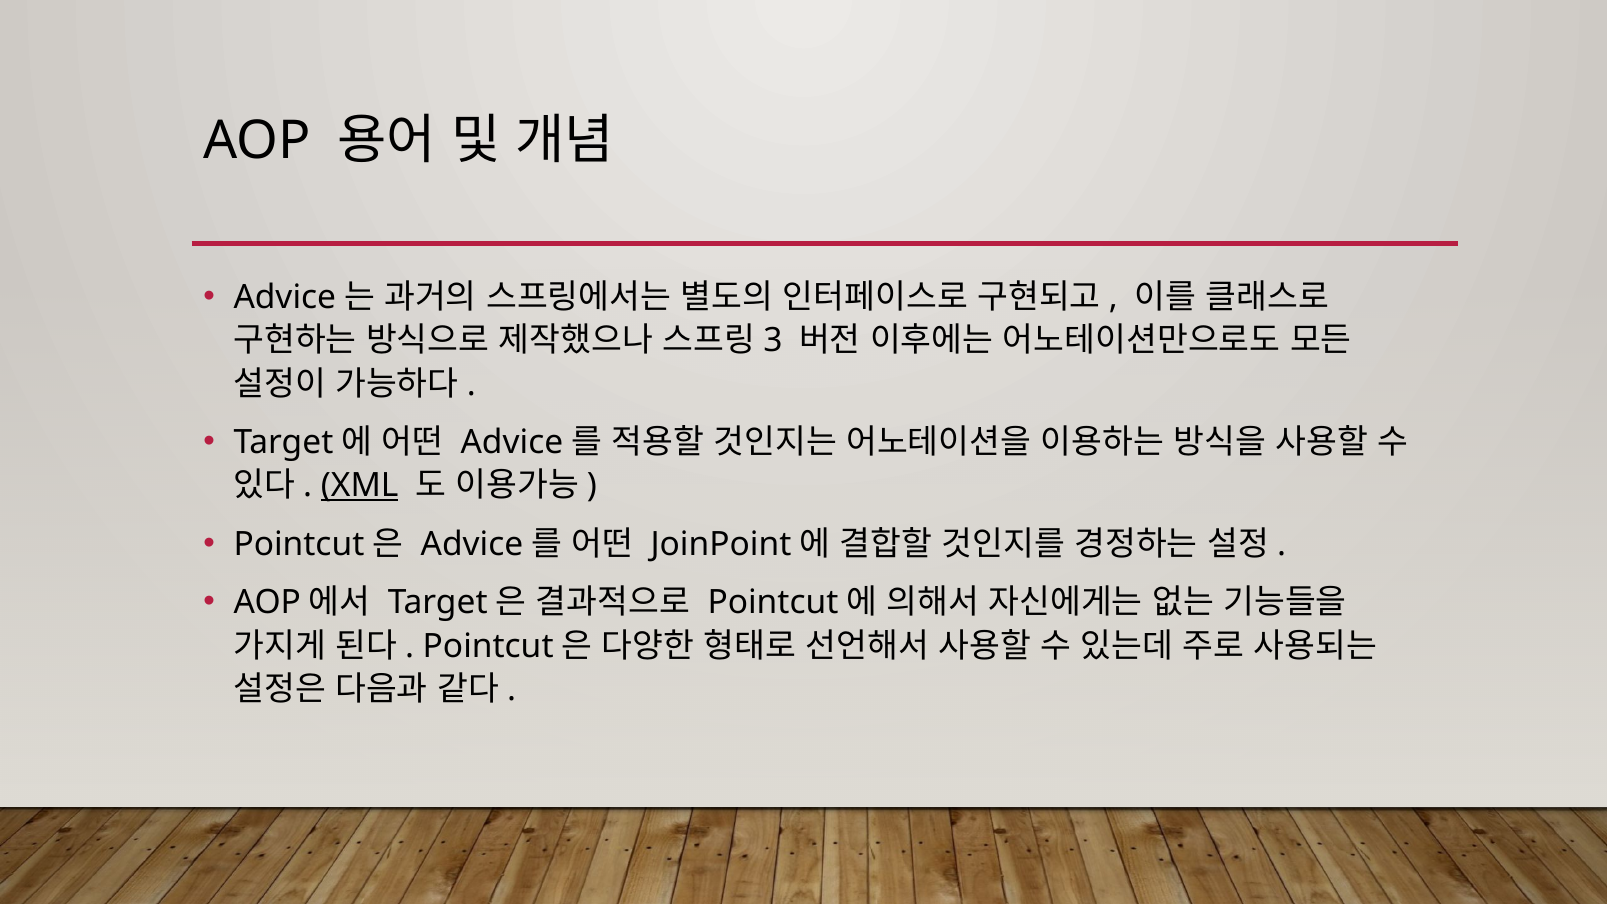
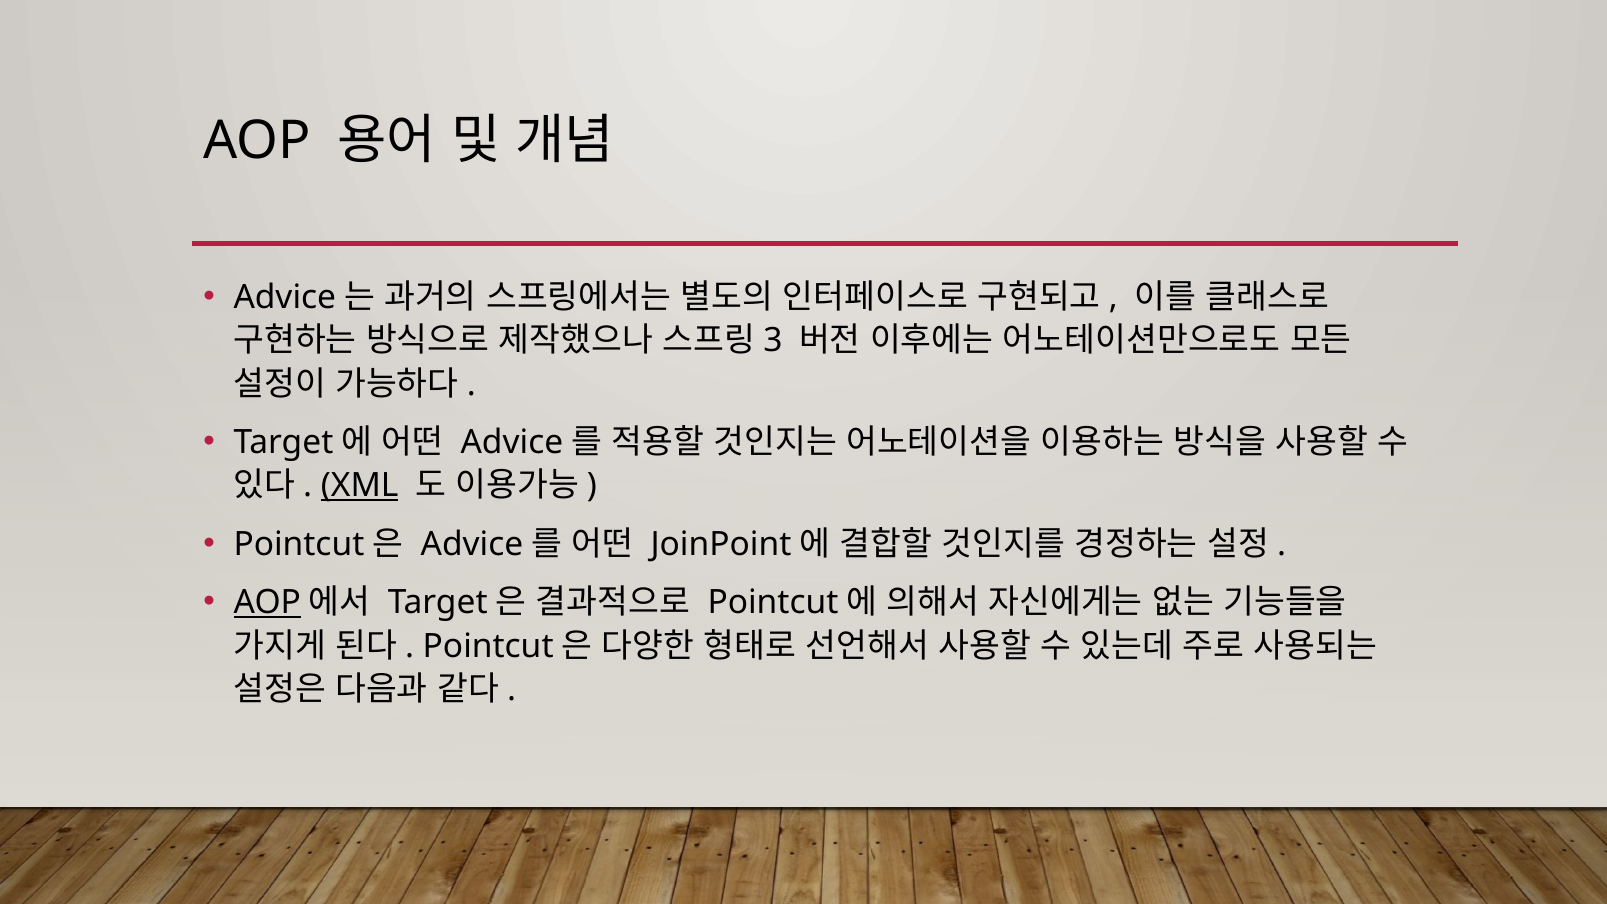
AOP at (267, 603) underline: none -> present
